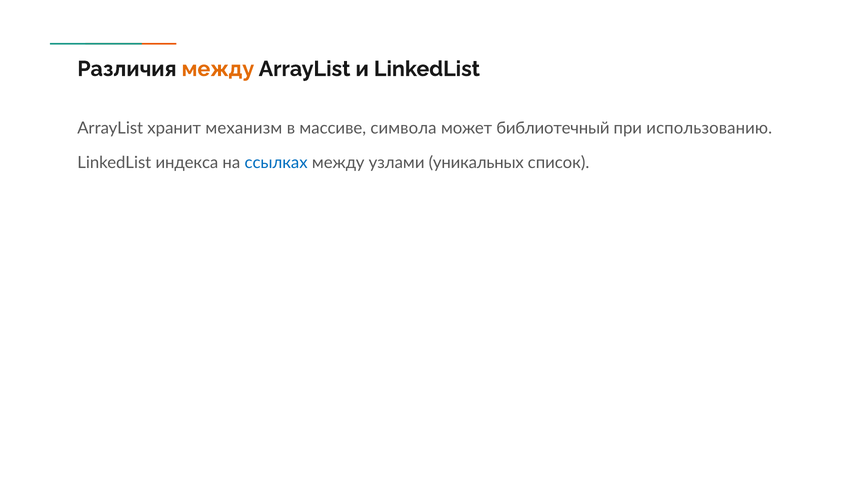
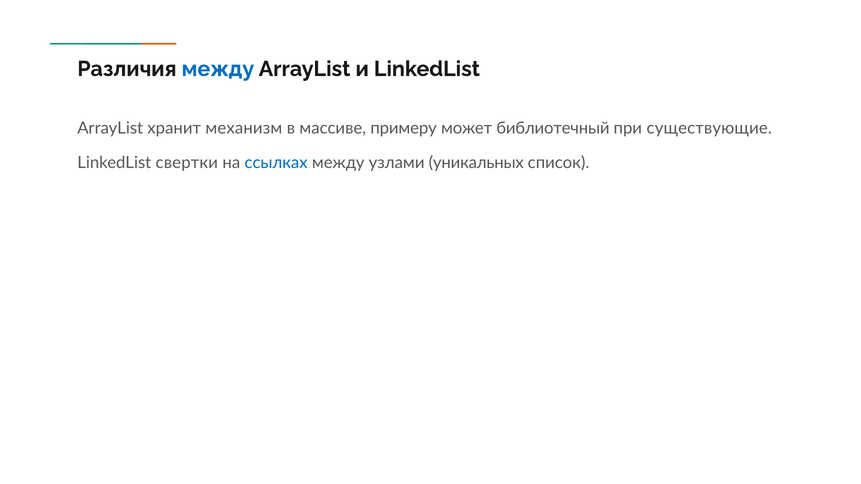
между at (218, 69) colour: orange -> blue
символа: символа -> примеру
использованию: использованию -> существующие
индекса: индекса -> свертки
